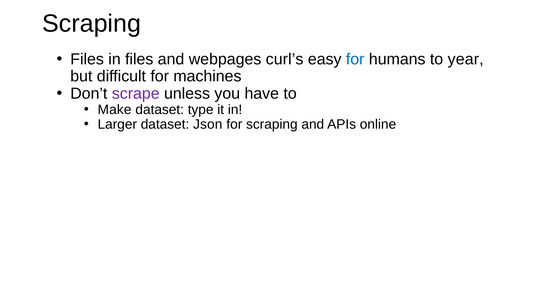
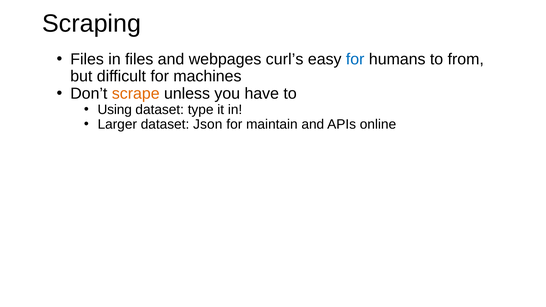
year: year -> from
scrape colour: purple -> orange
Make: Make -> Using
for scraping: scraping -> maintain
